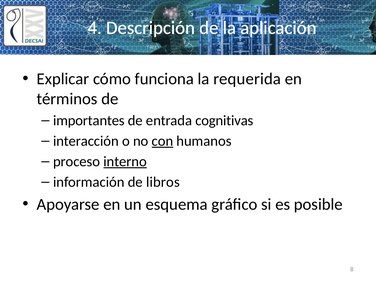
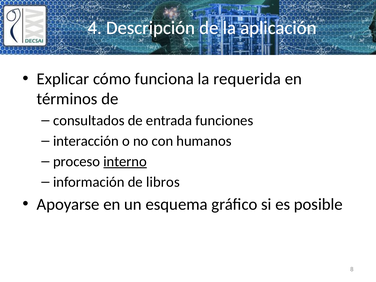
importantes: importantes -> consultados
cognitivas: cognitivas -> funciones
con underline: present -> none
